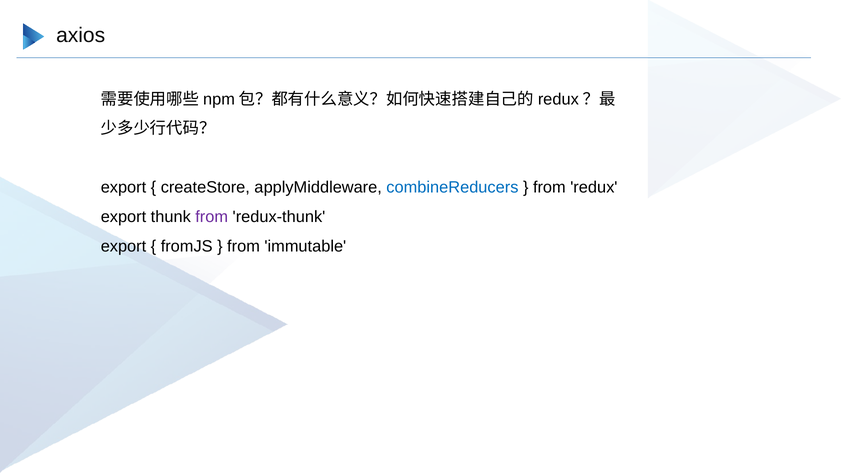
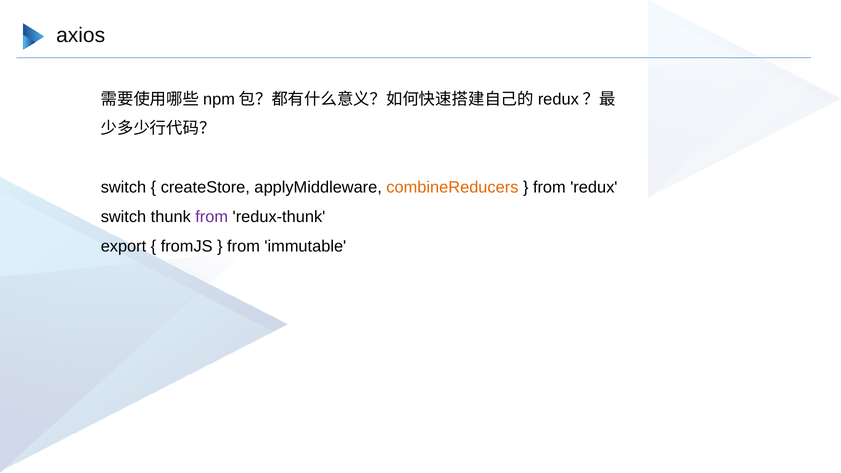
export at (123, 187): export -> switch
combineReducers colour: blue -> orange
export at (123, 217): export -> switch
